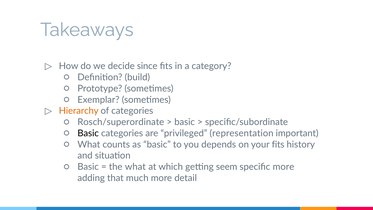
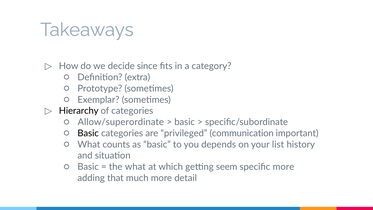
build: build -> extra
Hierarchy colour: orange -> black
Rosch/superordinate: Rosch/superordinate -> Allow/superordinate
representation: representation -> communication
your fits: fits -> list
